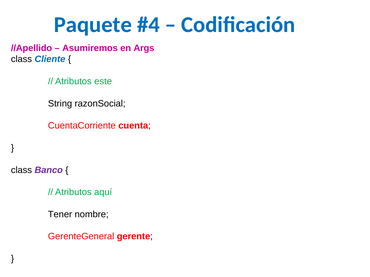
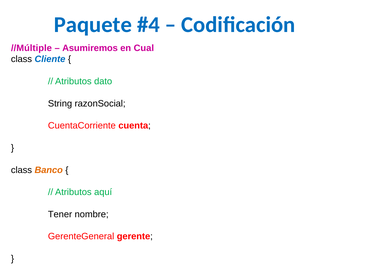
//Apellido: //Apellido -> //Múltiple
Args: Args -> Cual
este: este -> dato
Banco colour: purple -> orange
